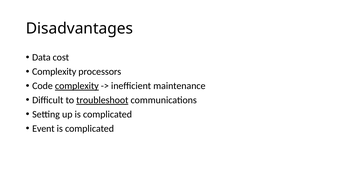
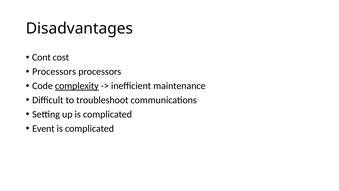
Data: Data -> Cont
Complexity at (54, 72): Complexity -> Processors
troubleshoot underline: present -> none
